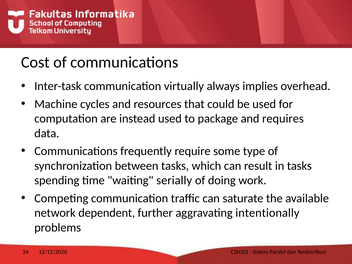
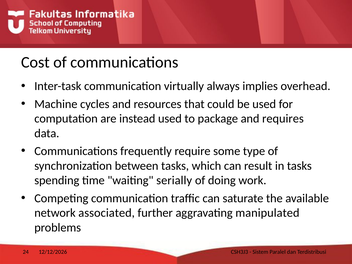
dependent: dependent -> associated
intentionally: intentionally -> manipulated
